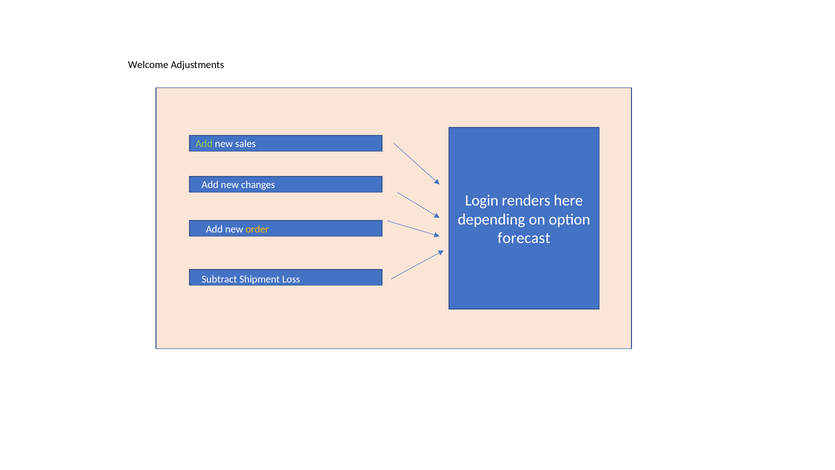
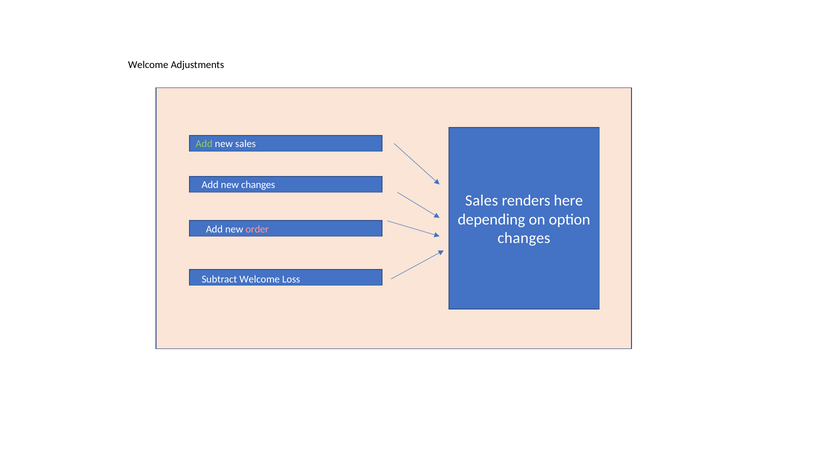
Login at (482, 200): Login -> Sales
order colour: yellow -> pink
forecast at (524, 238): forecast -> changes
Subtract Shipment: Shipment -> Welcome
